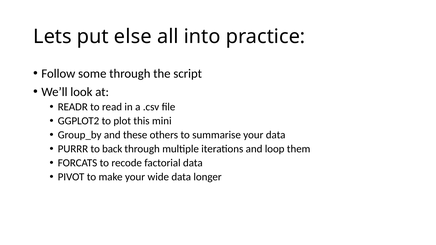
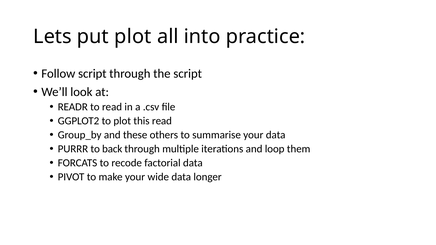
put else: else -> plot
Follow some: some -> script
this mini: mini -> read
